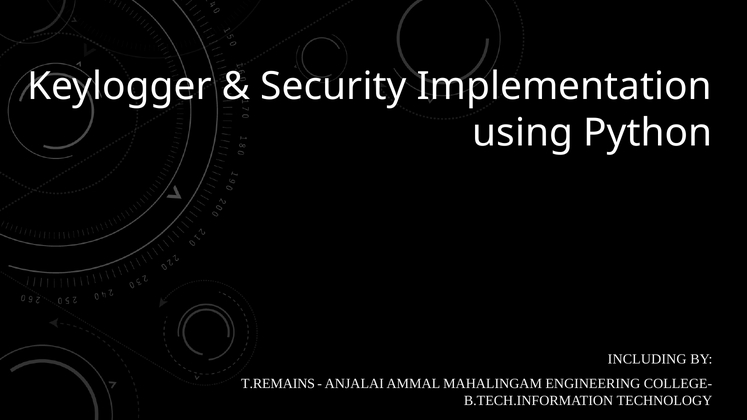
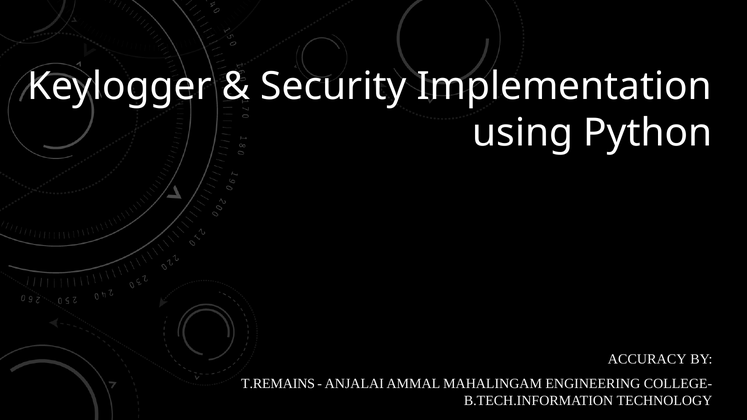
INCLUDING: INCLUDING -> ACCURACY
